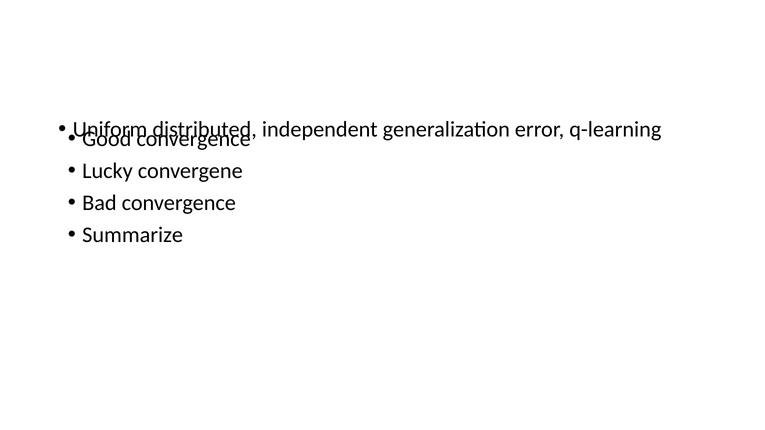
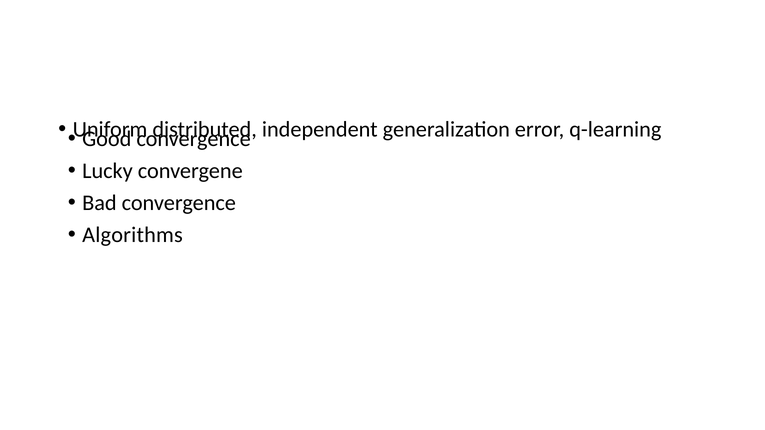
Summarize: Summarize -> Algorithms
